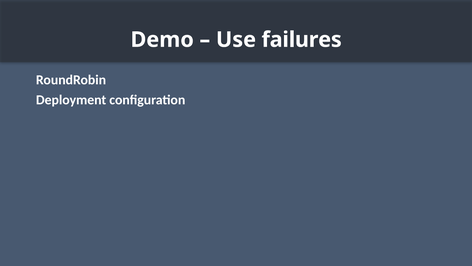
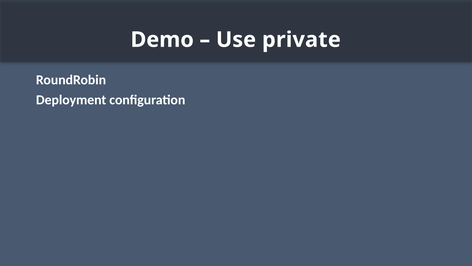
failures: failures -> private
